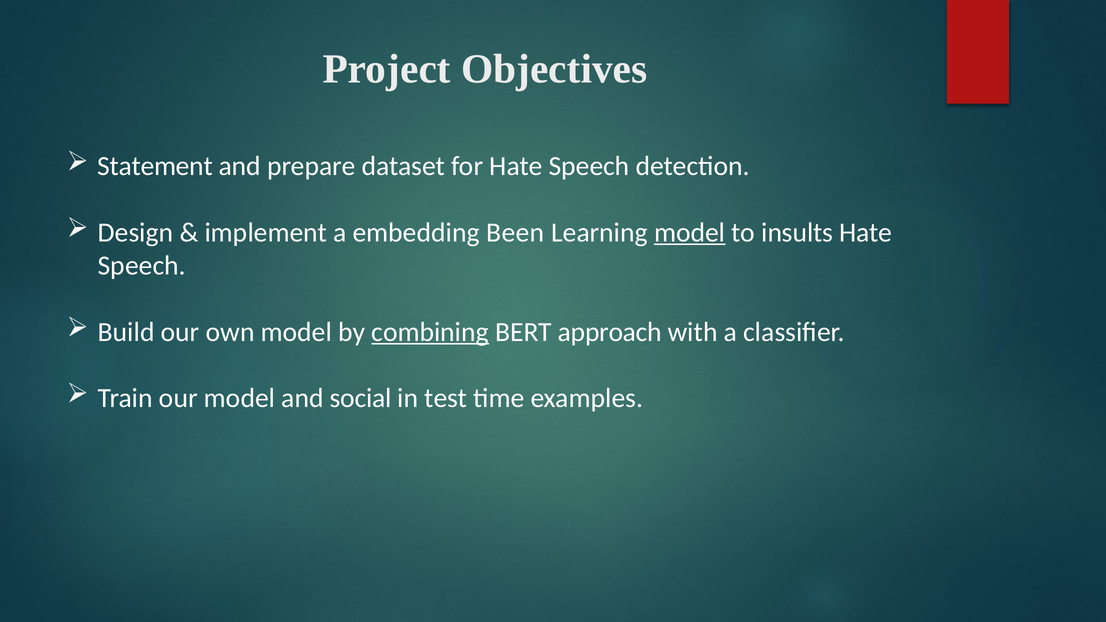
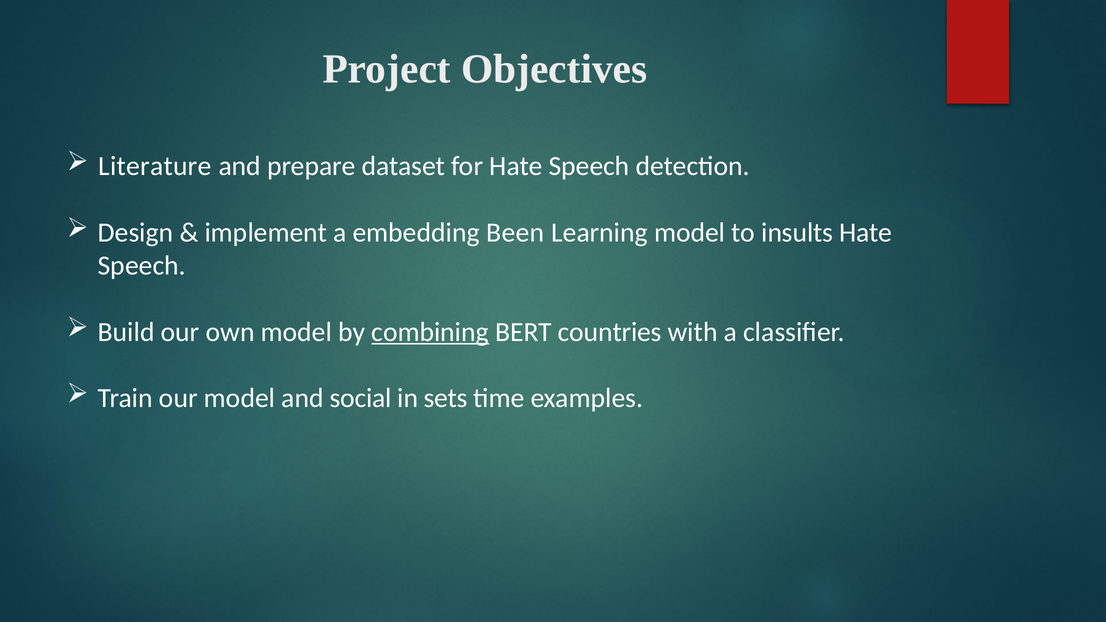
Statement: Statement -> Literature
model at (690, 232) underline: present -> none
approach: approach -> countries
test: test -> sets
